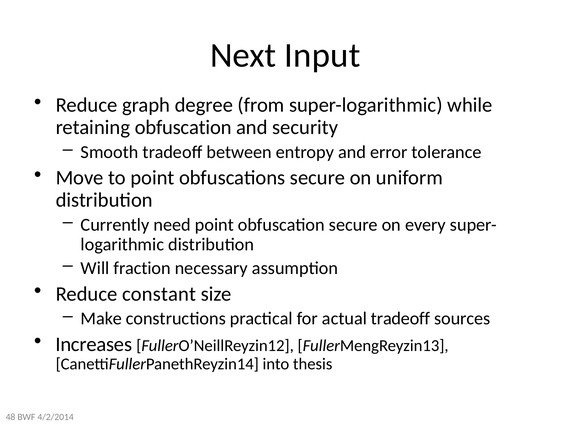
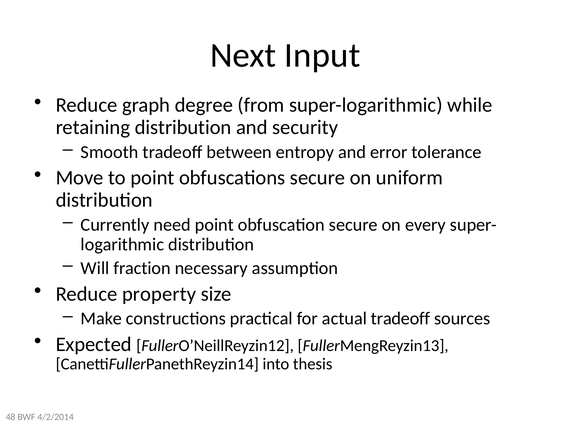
retaining obfuscation: obfuscation -> distribution
constant: constant -> property
Increases: Increases -> Expected
